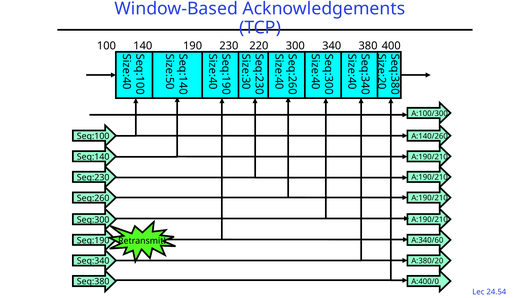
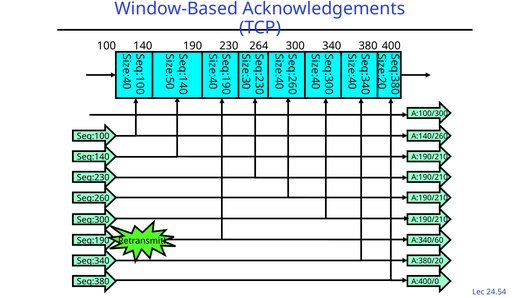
220: 220 -> 264
